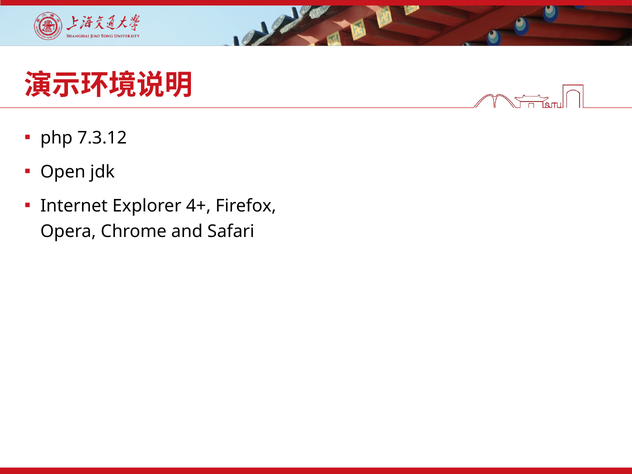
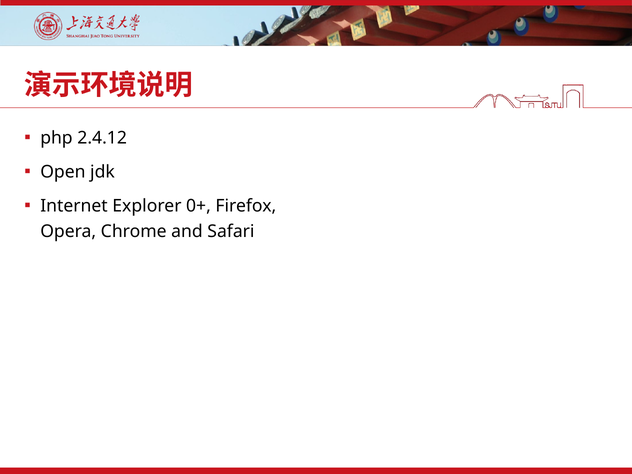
7.3.12: 7.3.12 -> 2.4.12
4+: 4+ -> 0+
